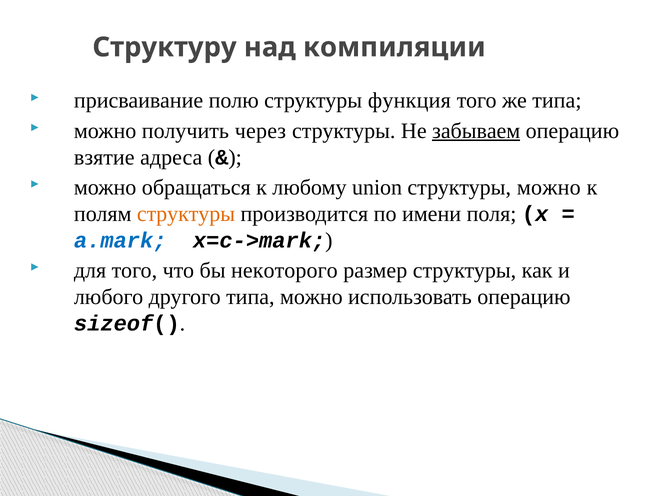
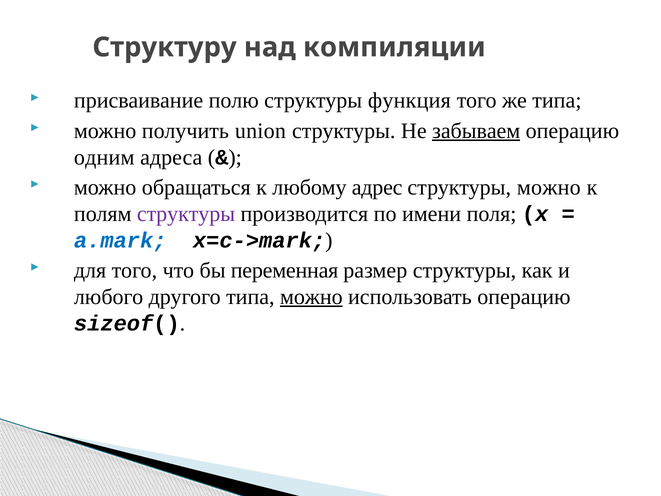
через: через -> union
взятие: взятие -> одним
union: union -> адрес
структуры at (186, 214) colour: orange -> purple
некоторого: некоторого -> переменная
можно at (311, 297) underline: none -> present
